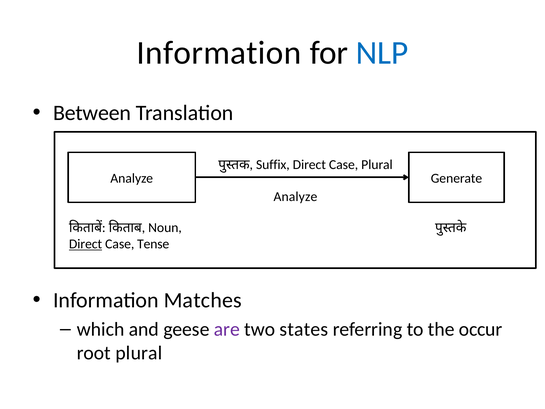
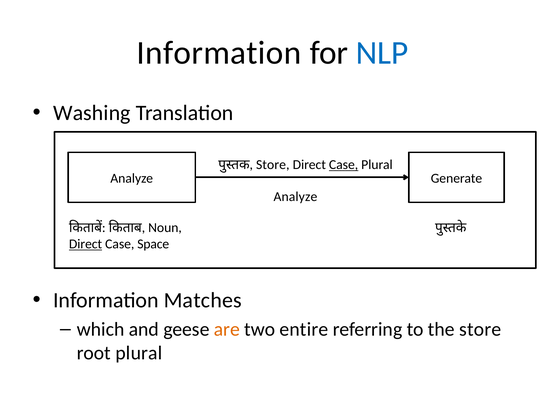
Between: Between -> Washing
Suffix at (273, 165): Suffix -> Store
Case at (344, 165) underline: none -> present
Tense: Tense -> Space
are colour: purple -> orange
states: states -> entire
the occur: occur -> store
